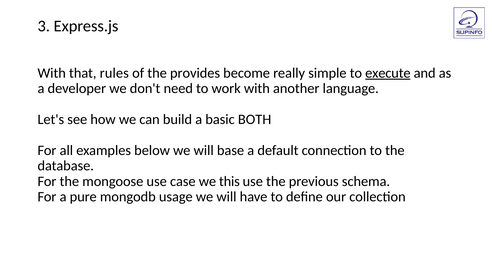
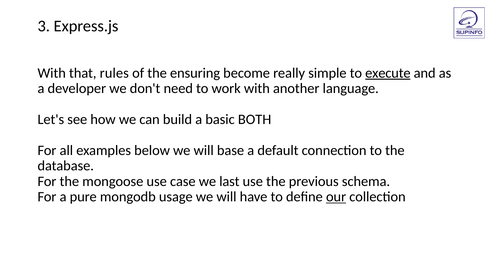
provides: provides -> ensuring
this: this -> last
our underline: none -> present
